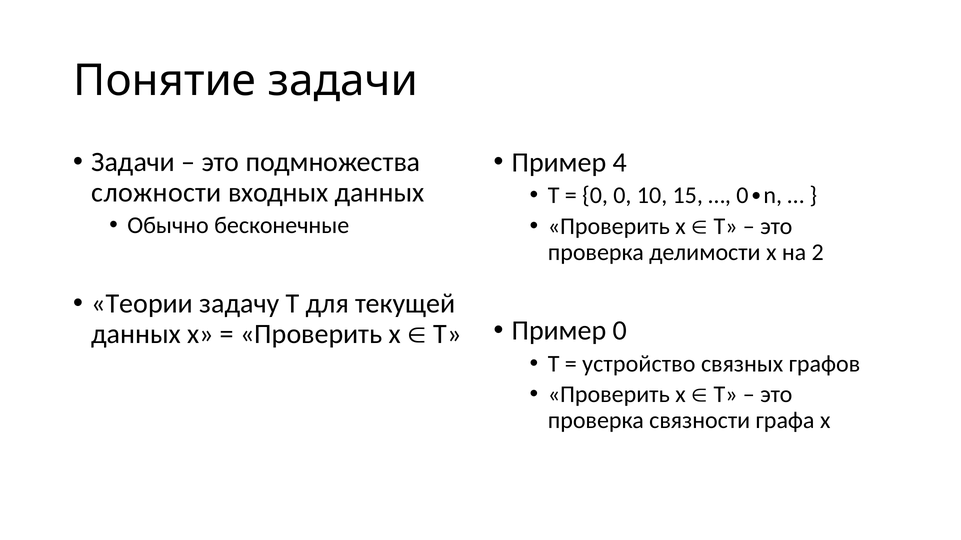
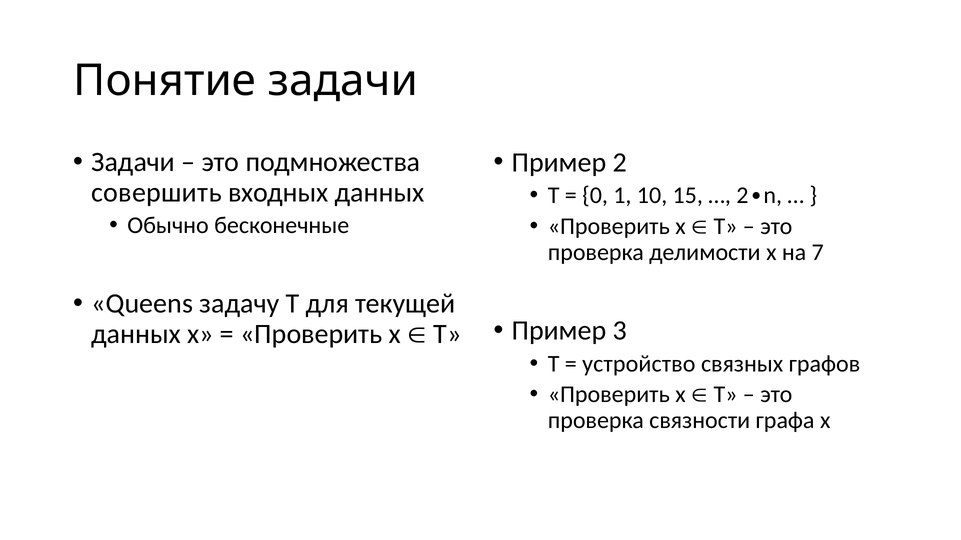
Пример 4: 4 -> 2
сложности: сложности -> совершить
0 0: 0 -> 1
0 at (742, 196): 0 -> 2
2: 2 -> 7
Теории: Теории -> Queens
Пример 0: 0 -> 3
